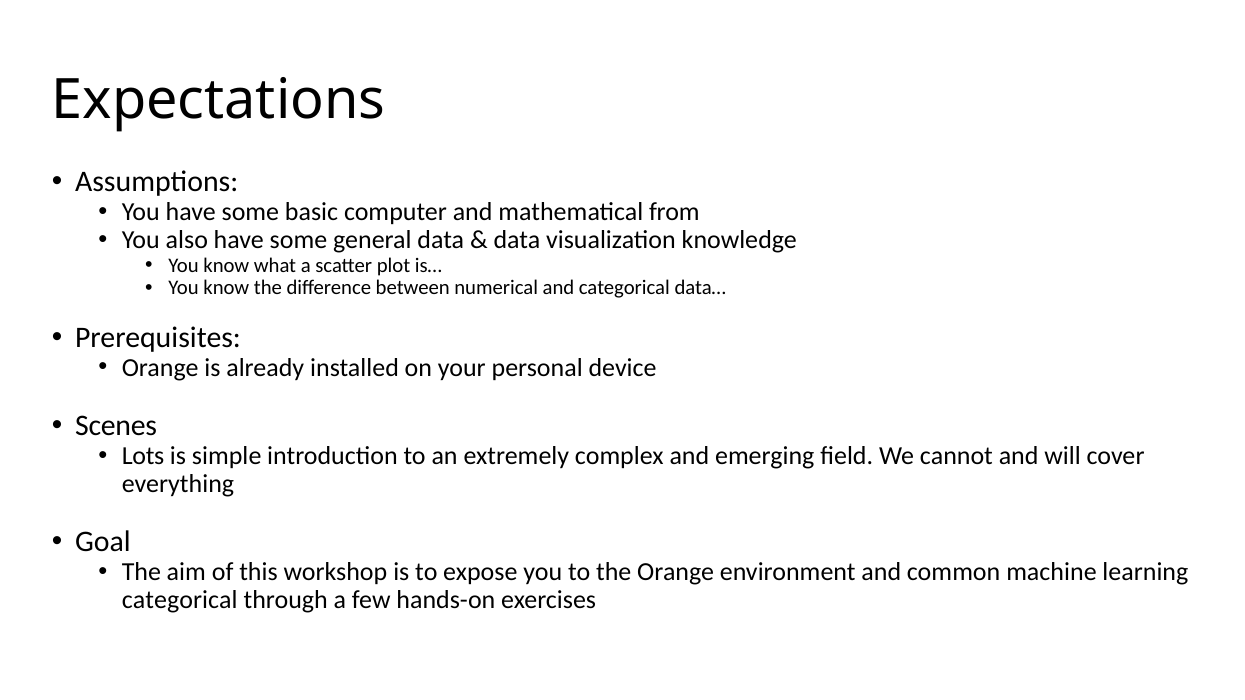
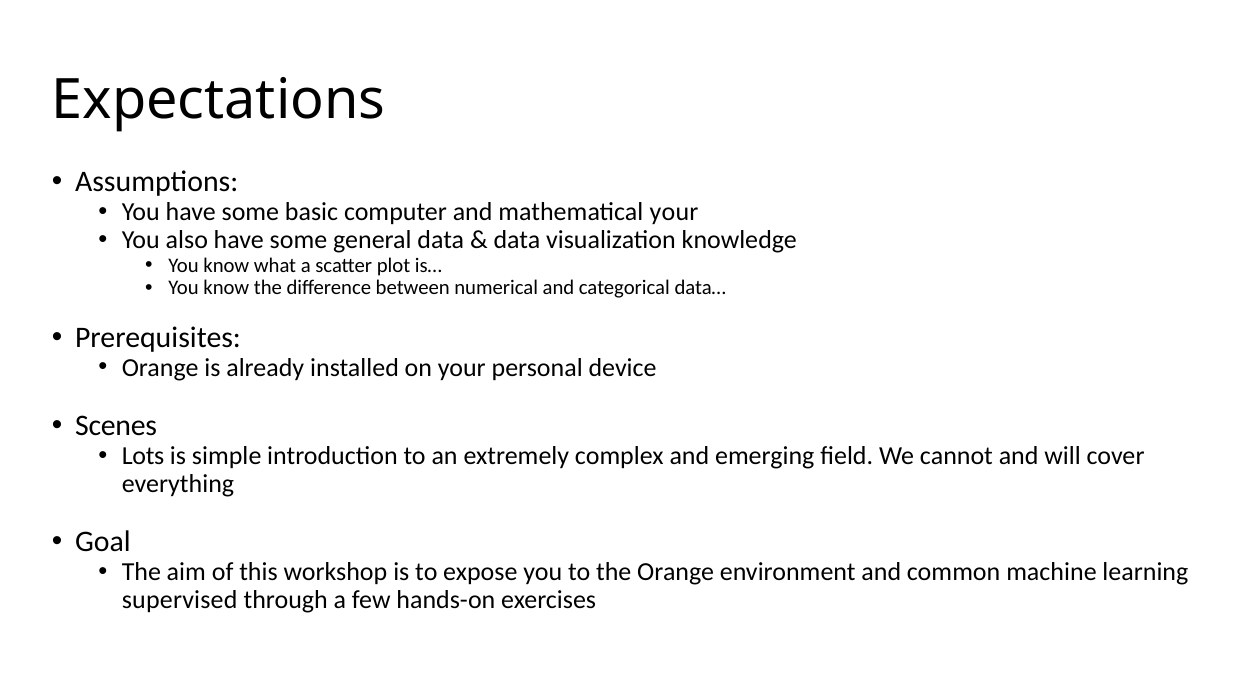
mathematical from: from -> your
categorical at (180, 600): categorical -> supervised
